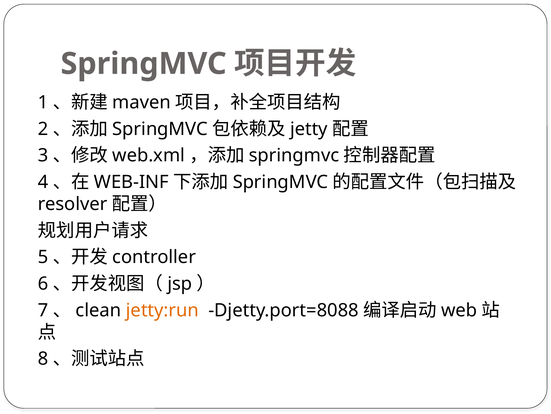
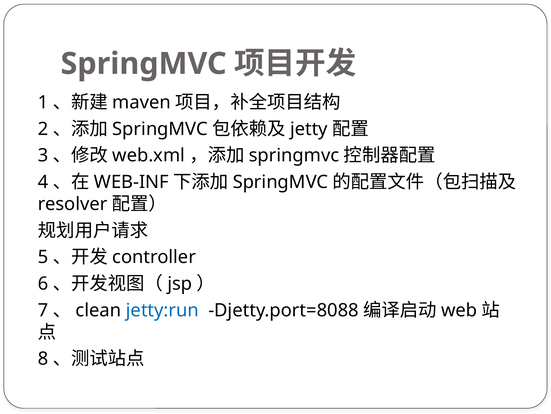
jetty:run colour: orange -> blue
